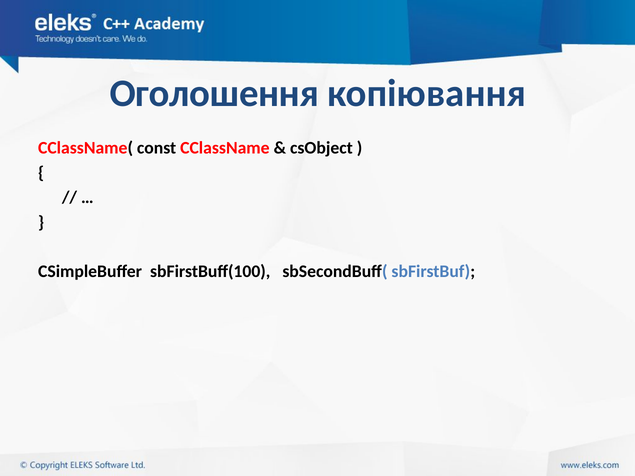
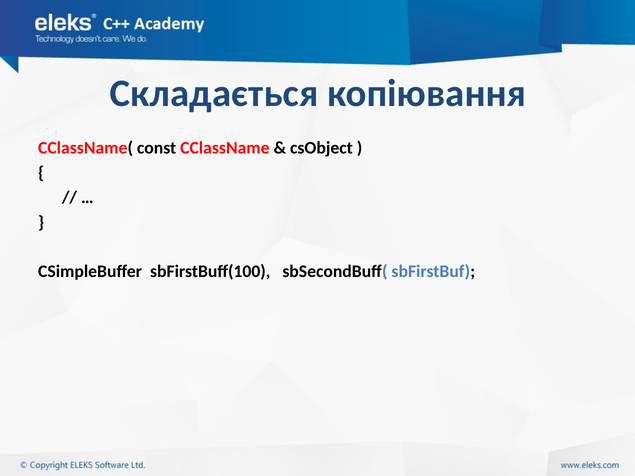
Оголошення: Оголошення -> Складається
